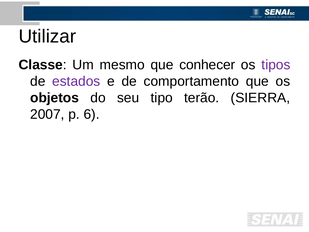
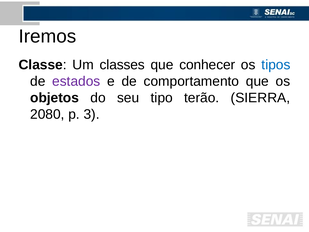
Utilizar: Utilizar -> Iremos
mesmo: mesmo -> classes
tipos colour: purple -> blue
2007: 2007 -> 2080
6: 6 -> 3
